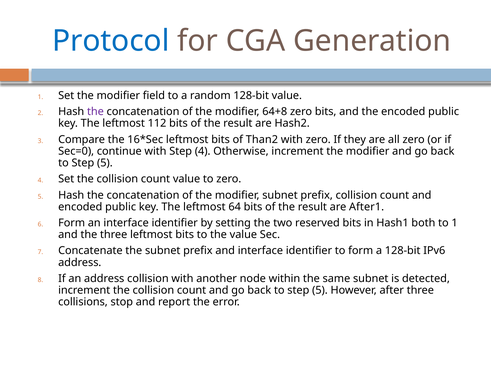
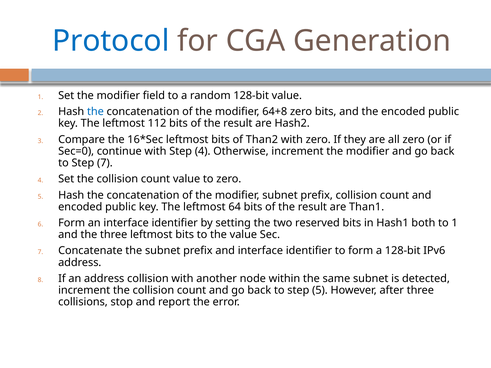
the at (95, 112) colour: purple -> blue
5 at (105, 163): 5 -> 7
After1: After1 -> Than1
